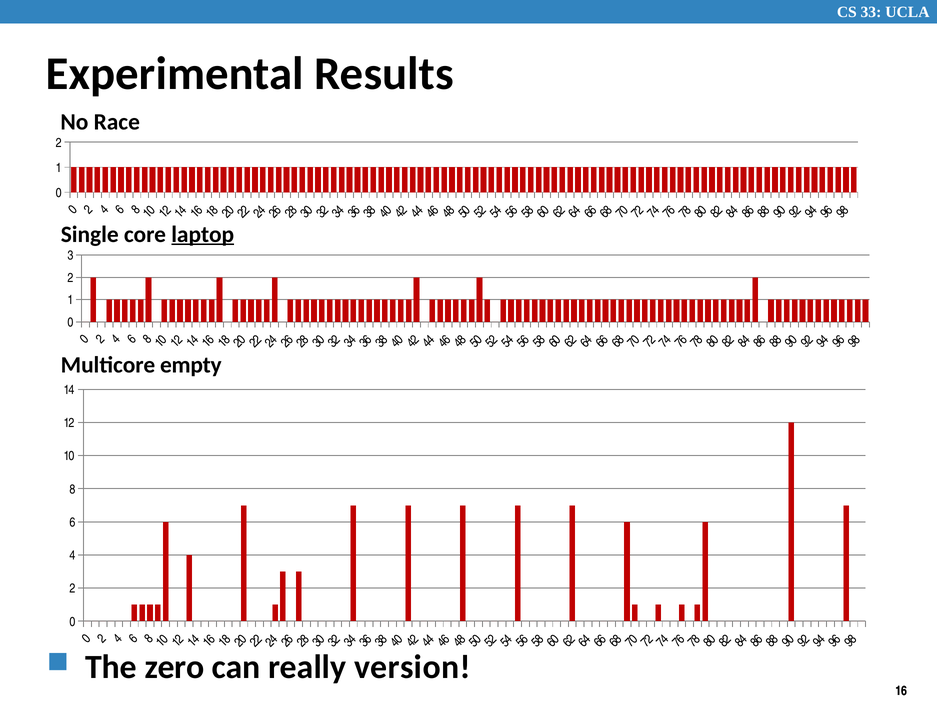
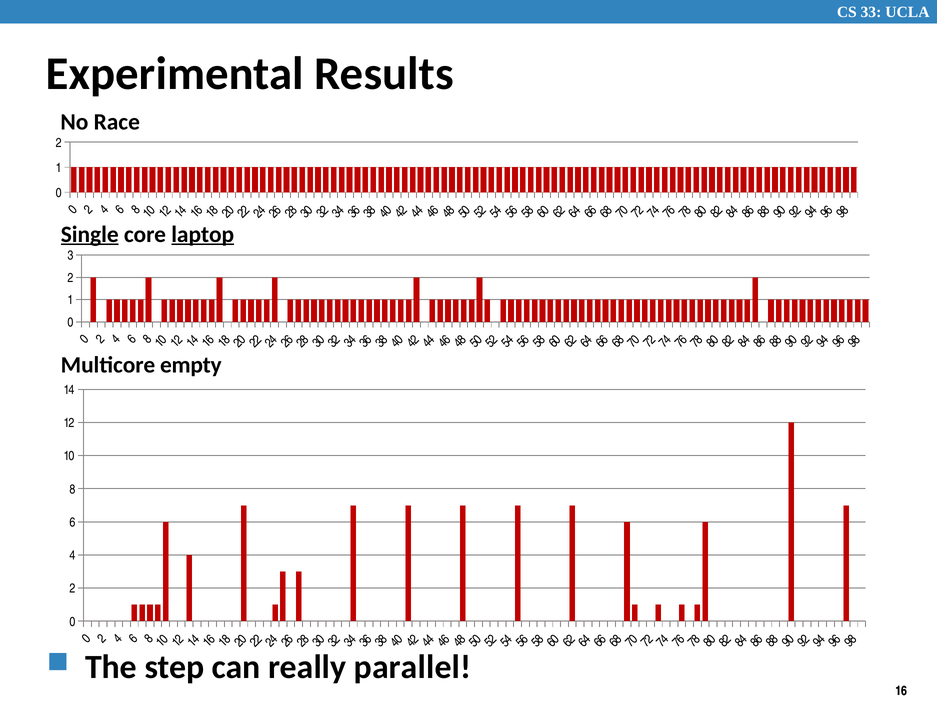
Single underline: none -> present
zero: zero -> step
version: version -> parallel
